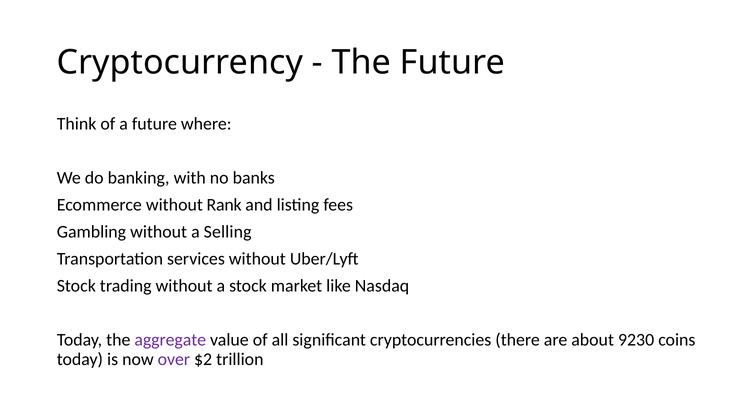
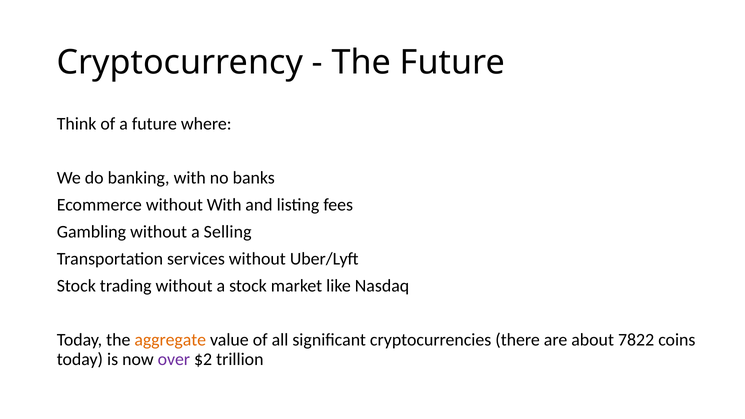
without Rank: Rank -> With
aggregate colour: purple -> orange
9230: 9230 -> 7822
